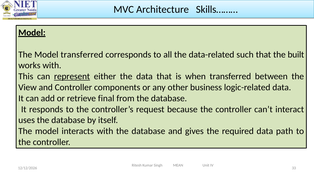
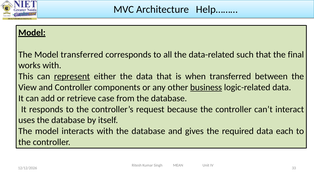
Skills………: Skills……… -> Help………
built: built -> final
business underline: none -> present
final: final -> case
path: path -> each
